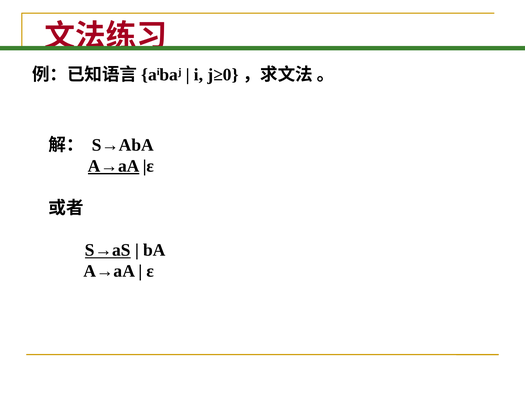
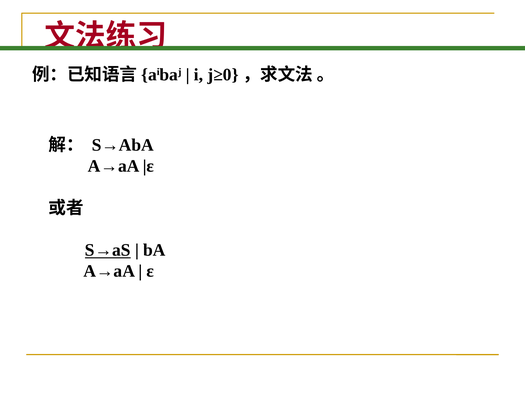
A→aA at (114, 166) underline: present -> none
